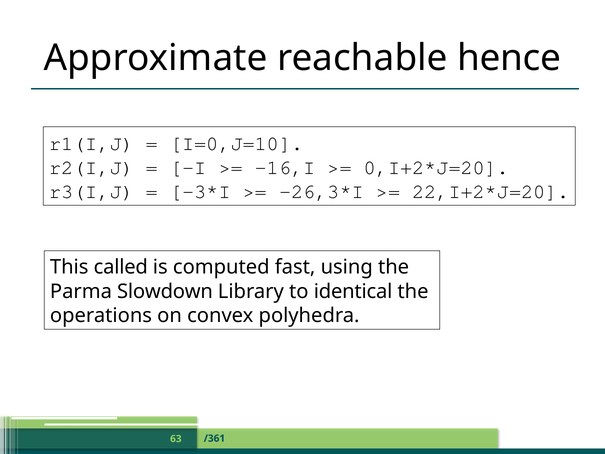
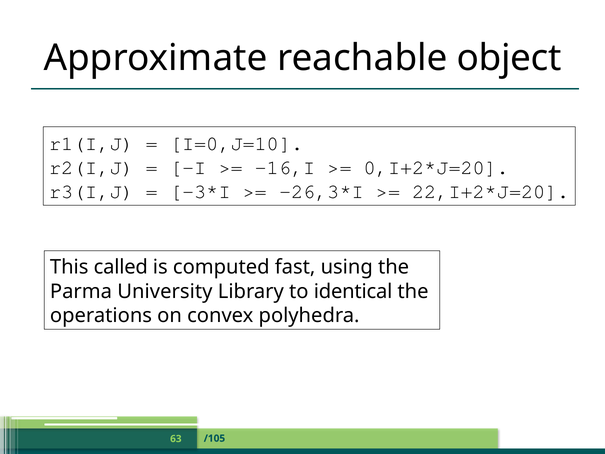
hence: hence -> object
Slowdown: Slowdown -> University
/361: /361 -> /105
